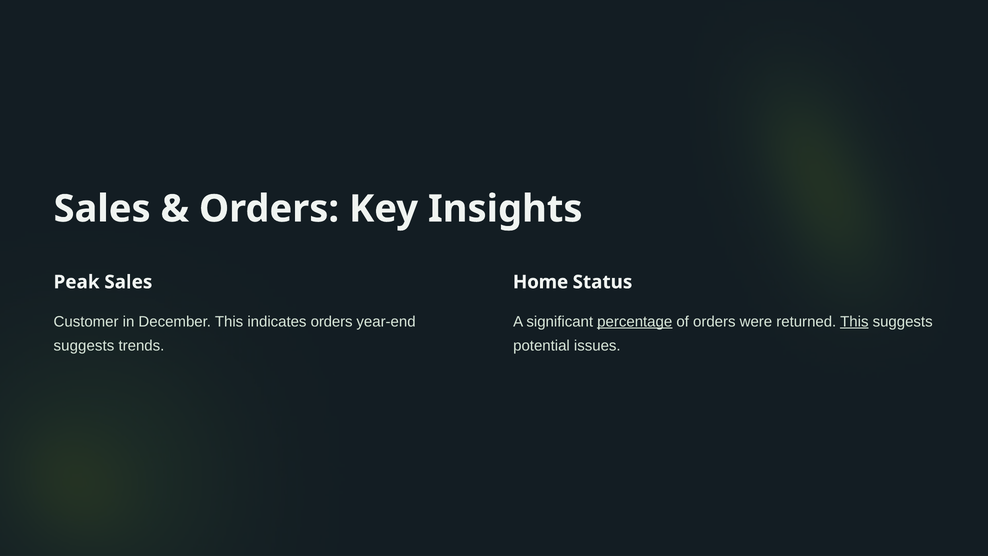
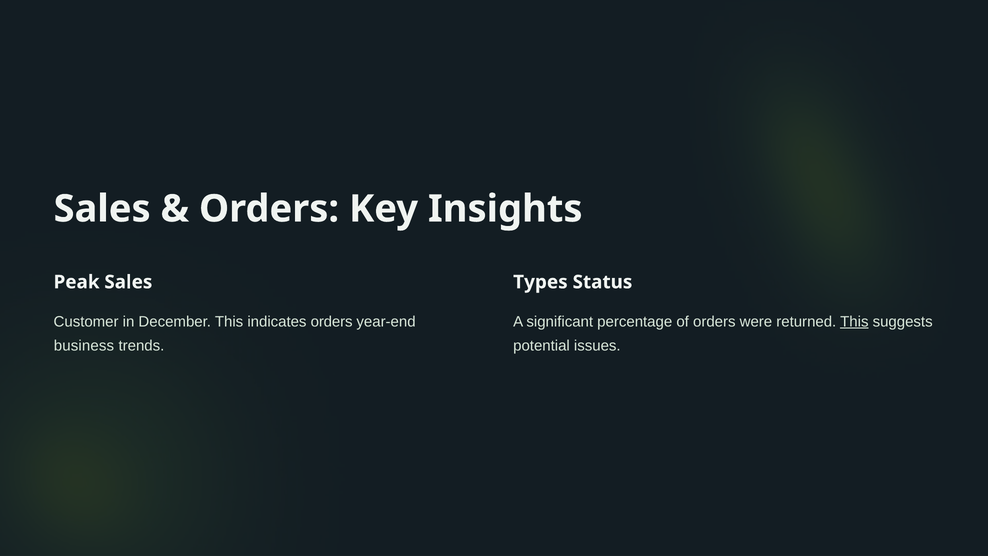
Home: Home -> Types
percentage underline: present -> none
suggests at (84, 346): suggests -> business
